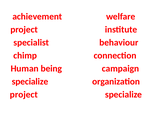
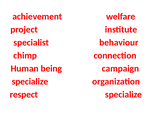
project at (24, 94): project -> respect
